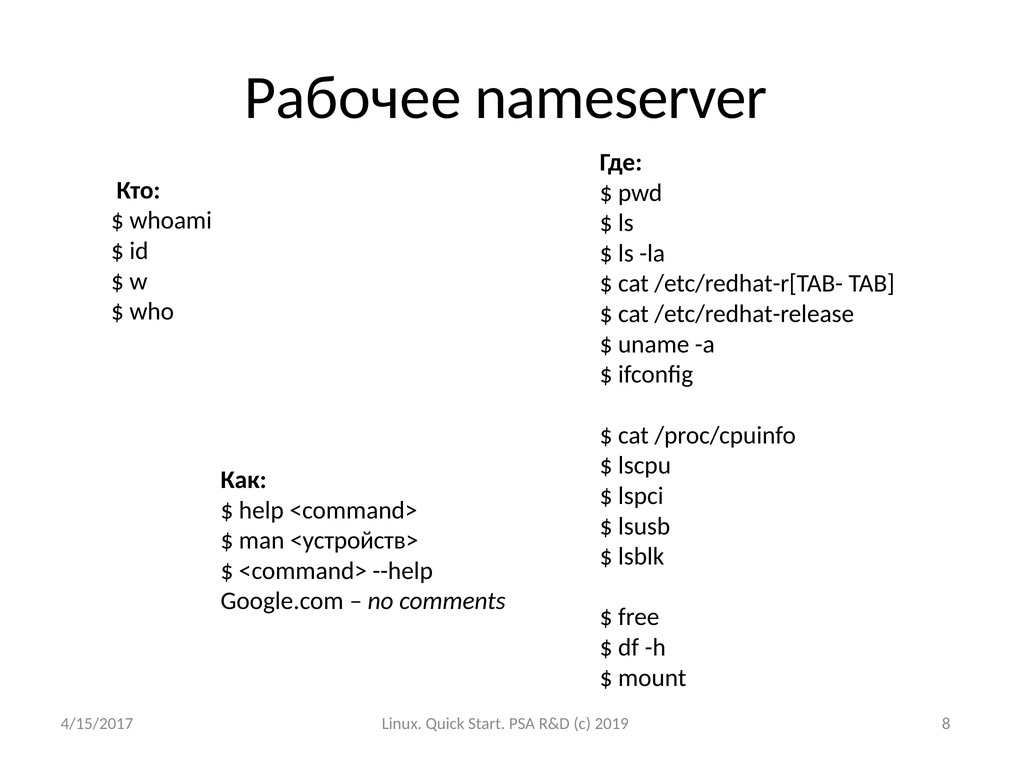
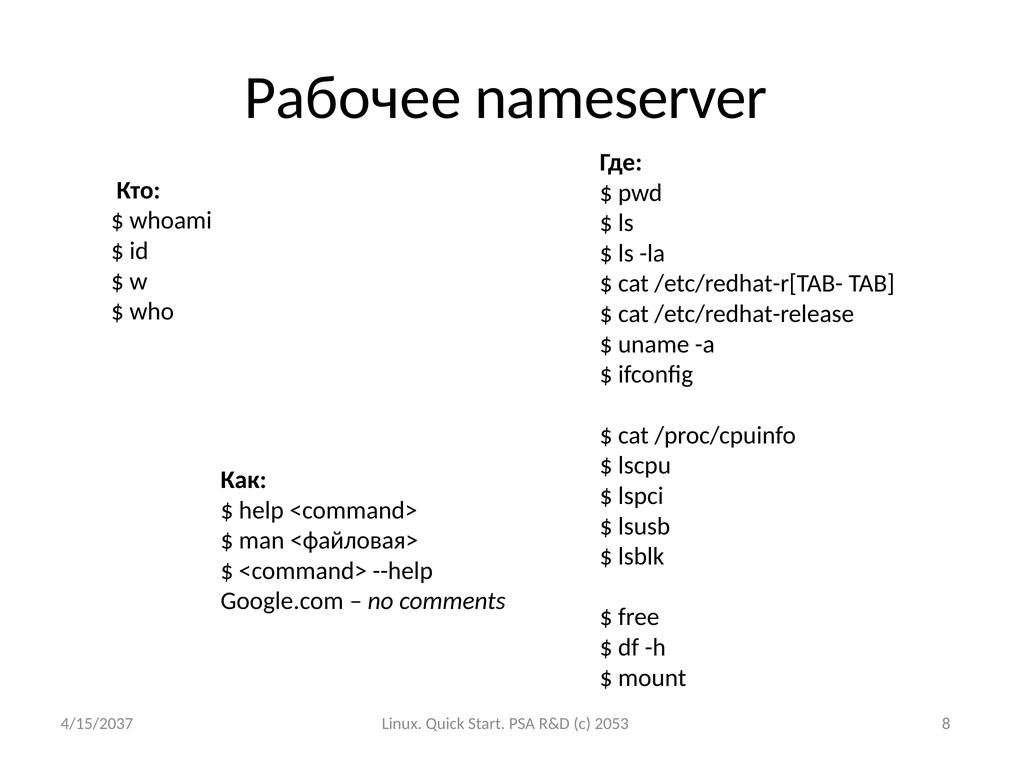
<устройств>: <устройств> -> <файловая>
2019: 2019 -> 2053
4/15/2017: 4/15/2017 -> 4/15/2037
